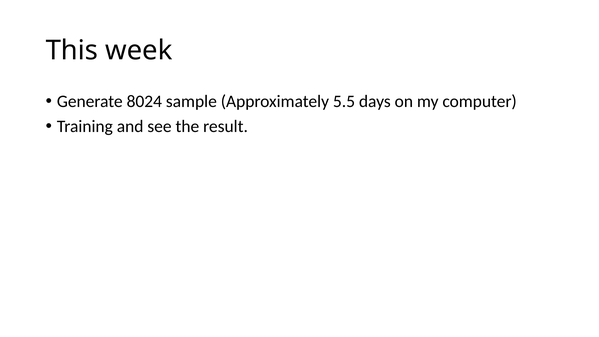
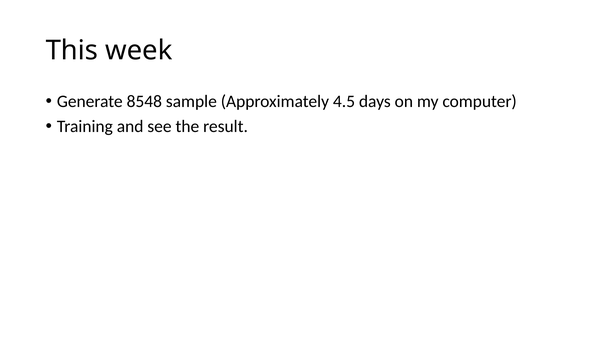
8024: 8024 -> 8548
5.5: 5.5 -> 4.5
